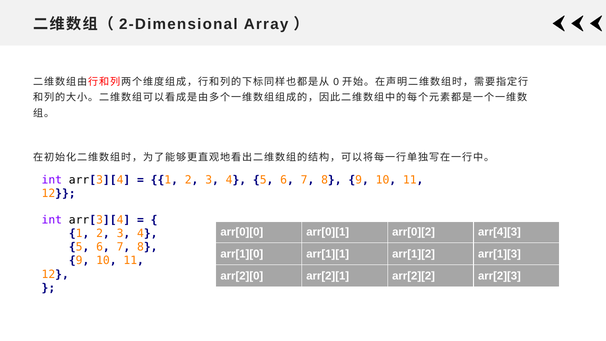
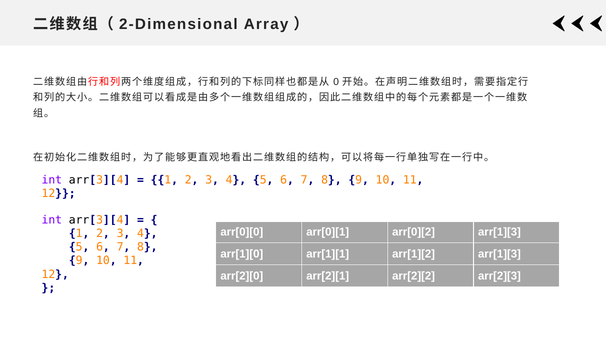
arr[0][2 arr[4][3: arr[4][3 -> arr[1][3
